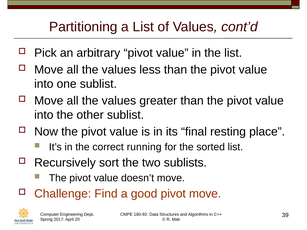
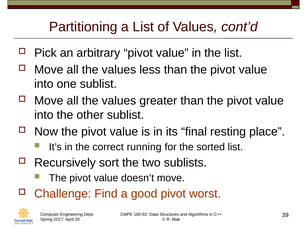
pivot move: move -> worst
